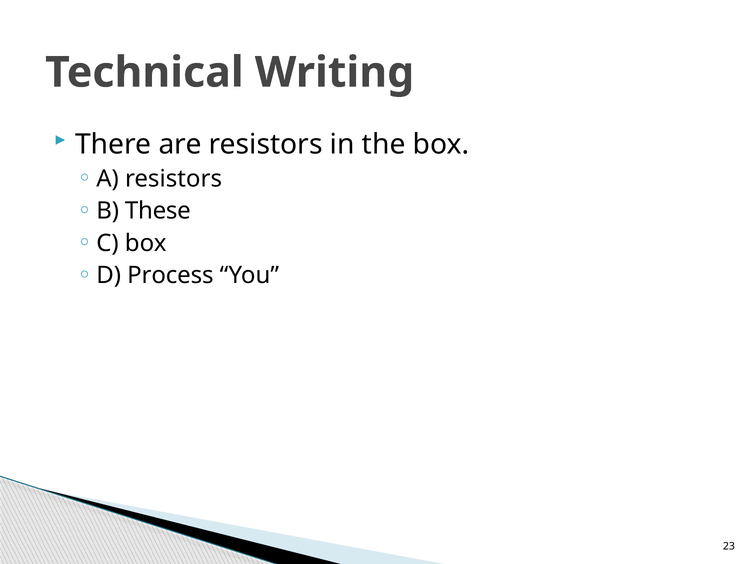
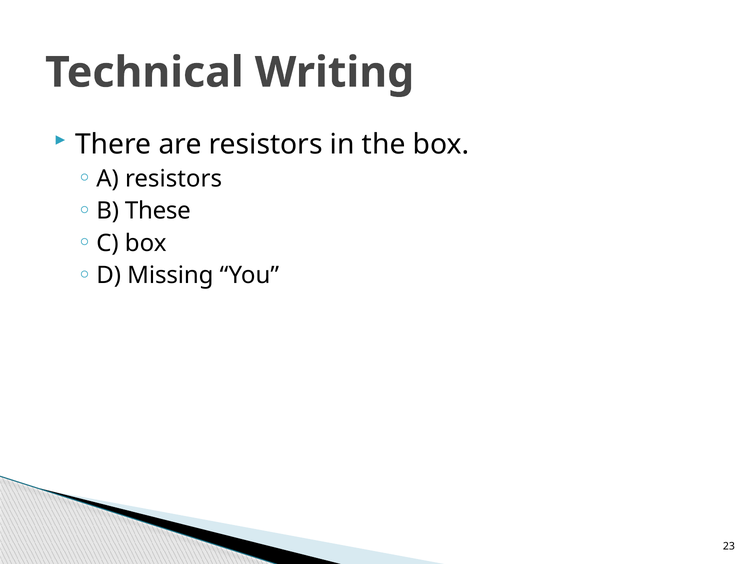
Process: Process -> Missing
